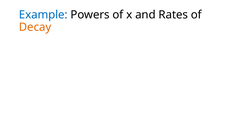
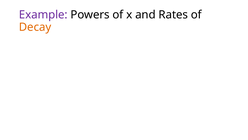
Example colour: blue -> purple
